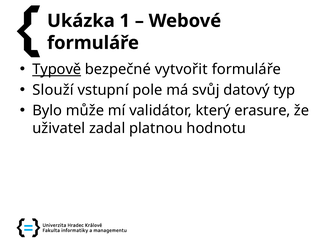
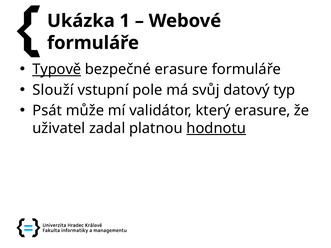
bezpečné vytvořit: vytvořit -> erasure
Bylo: Bylo -> Psát
hodnotu underline: none -> present
